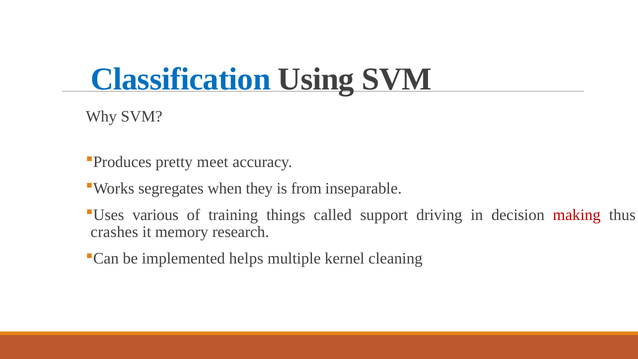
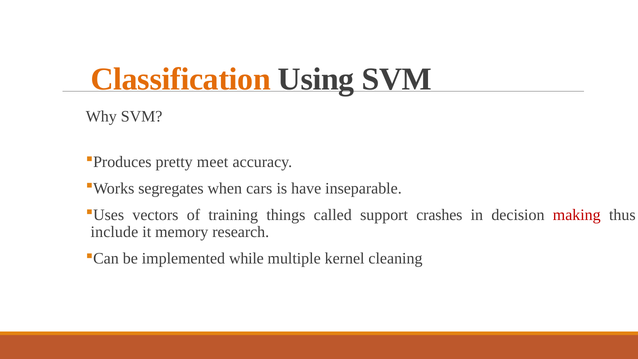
Classification colour: blue -> orange
they: they -> cars
from: from -> have
various: various -> vectors
driving: driving -> crashes
crashes: crashes -> include
helps: helps -> while
